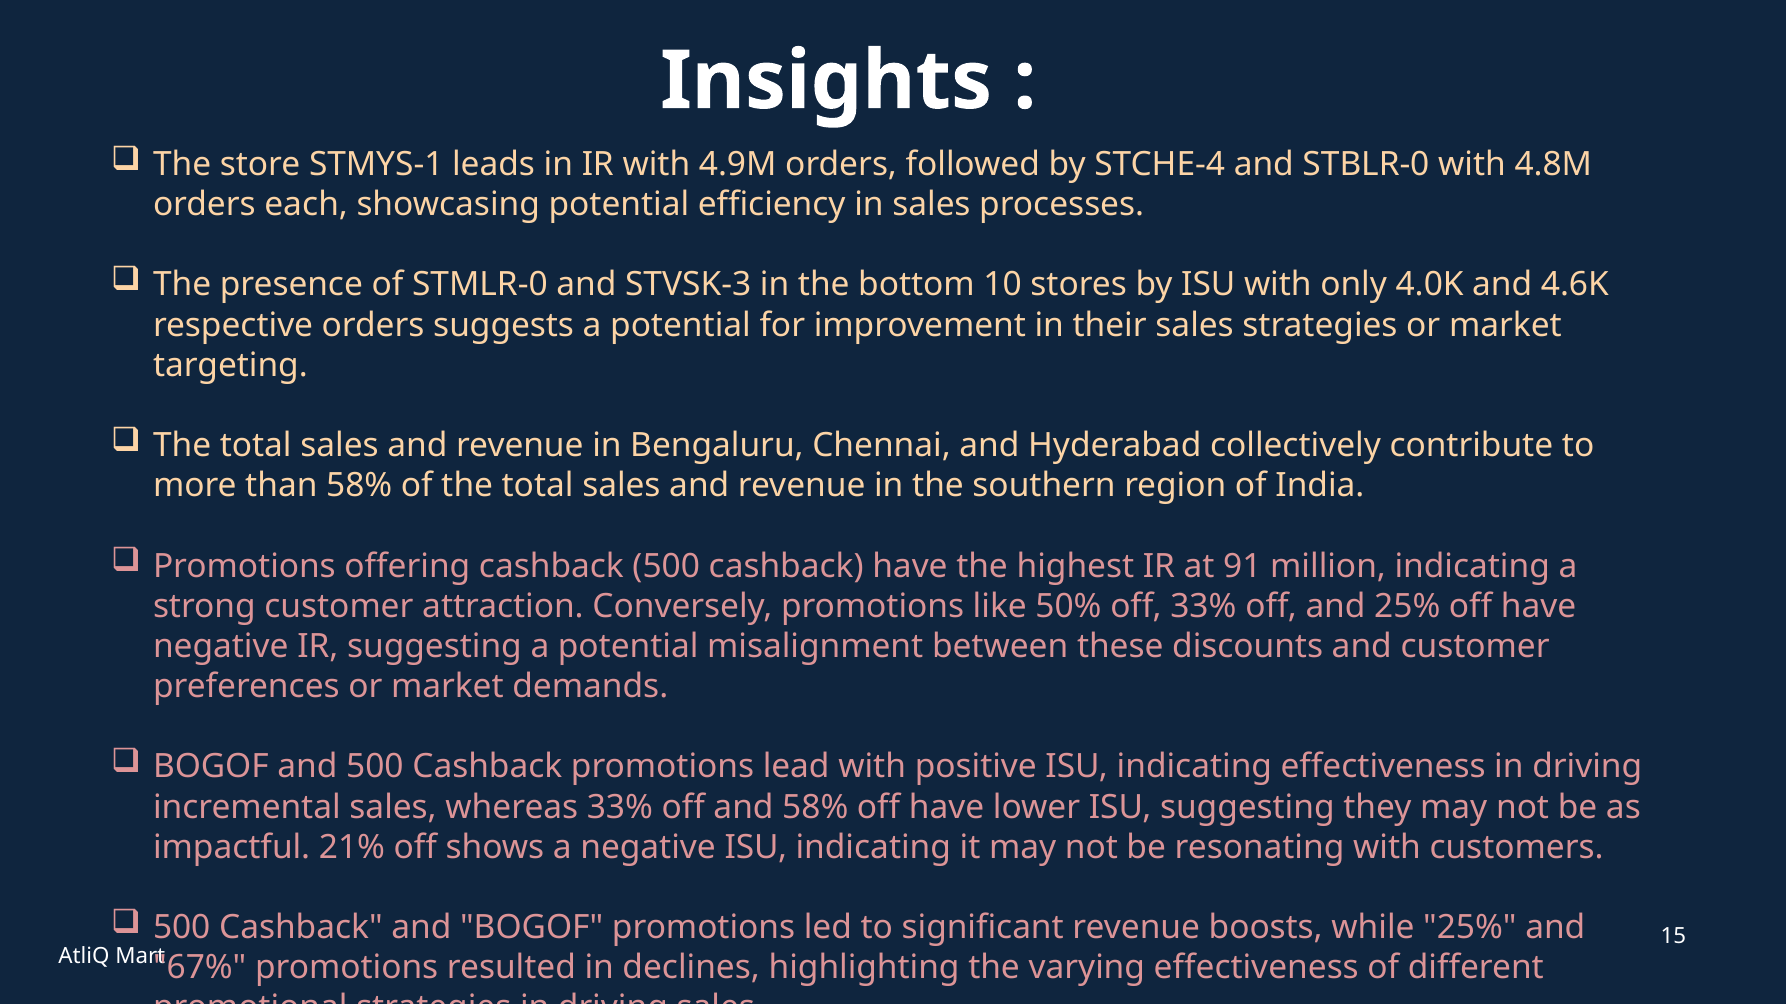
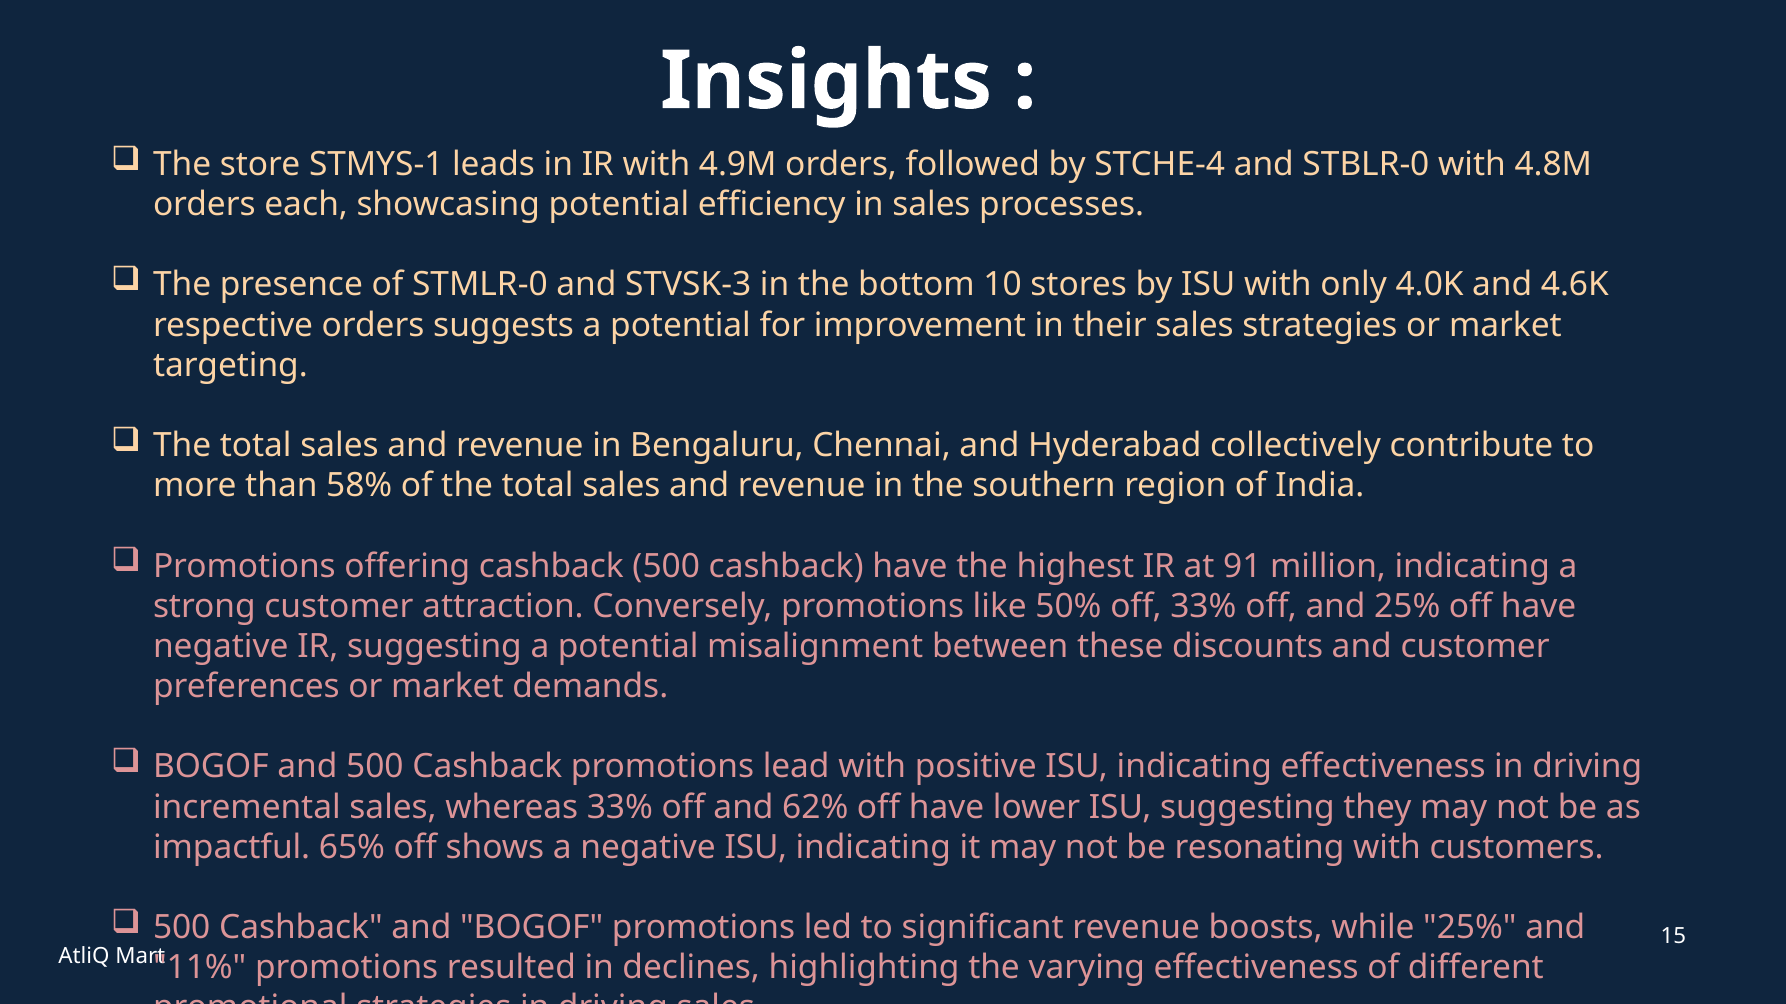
and 58%: 58% -> 62%
21%: 21% -> 65%
67%: 67% -> 11%
